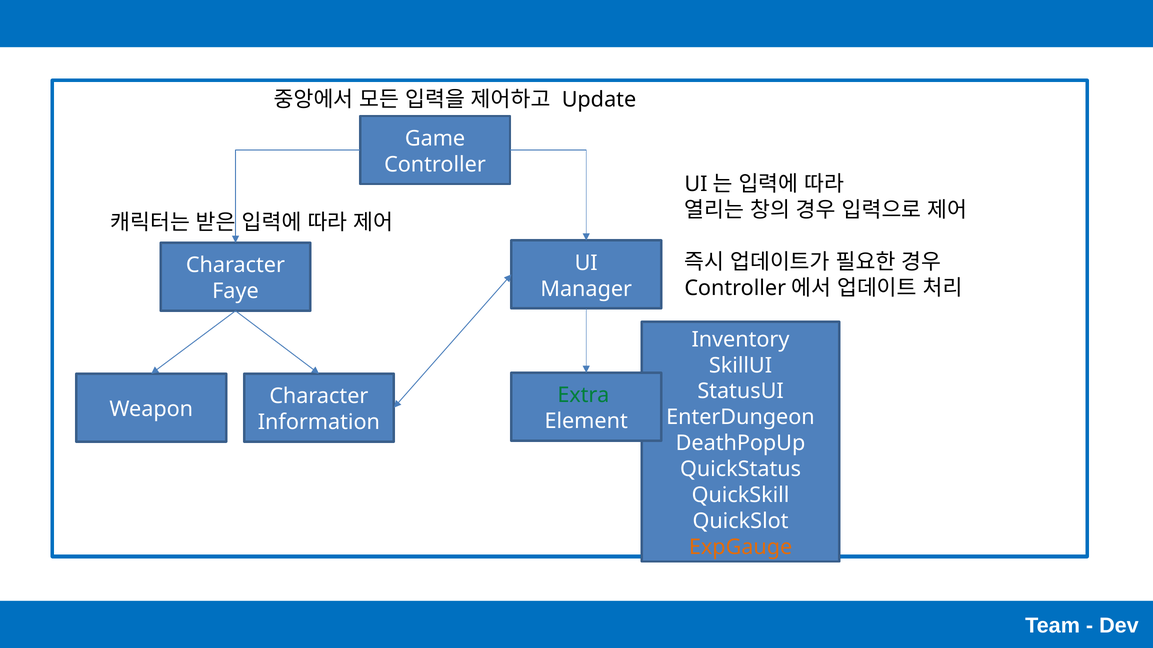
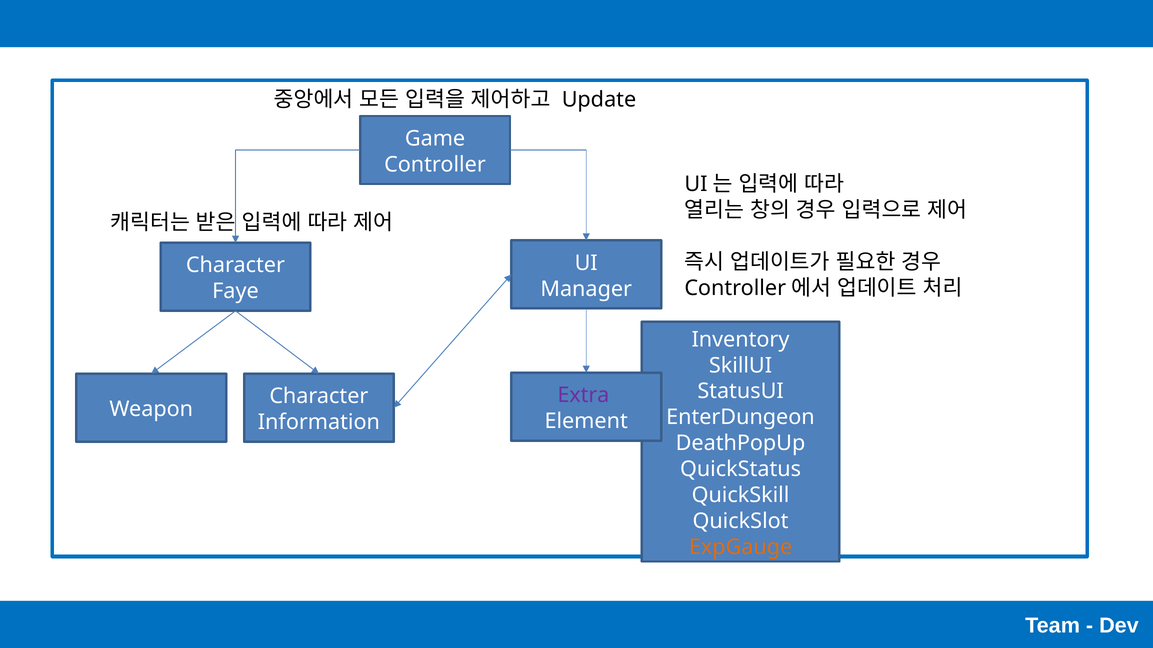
Extra colour: green -> purple
